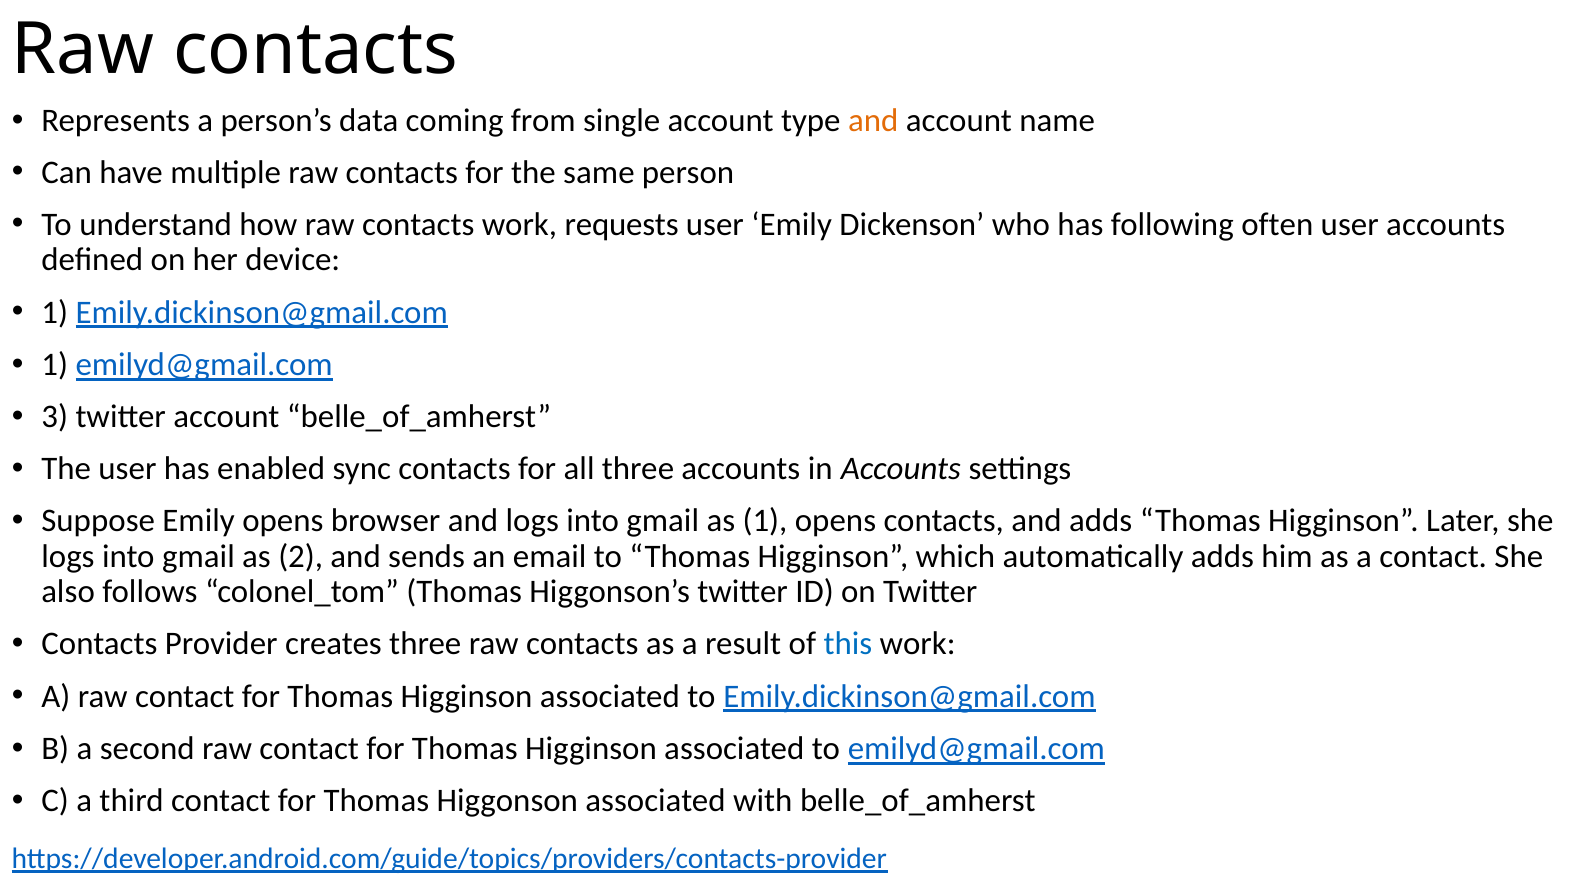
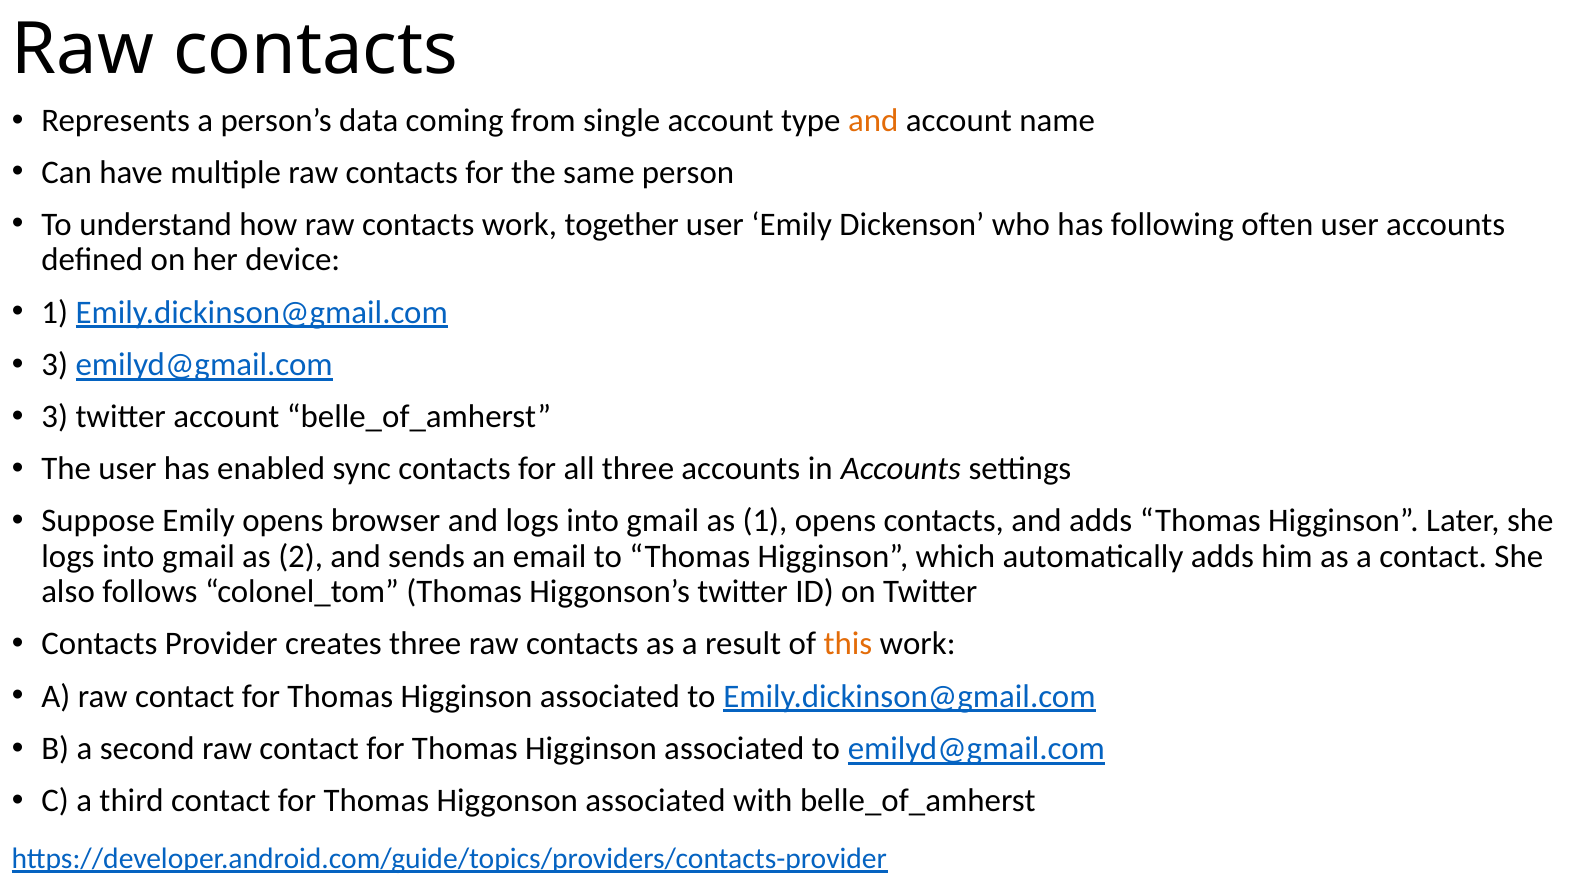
requests: requests -> together
1 at (55, 365): 1 -> 3
this colour: blue -> orange
